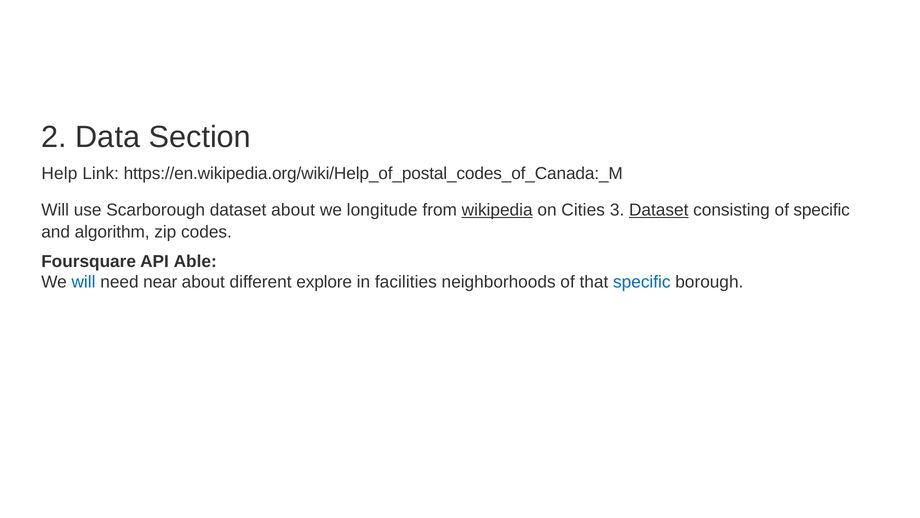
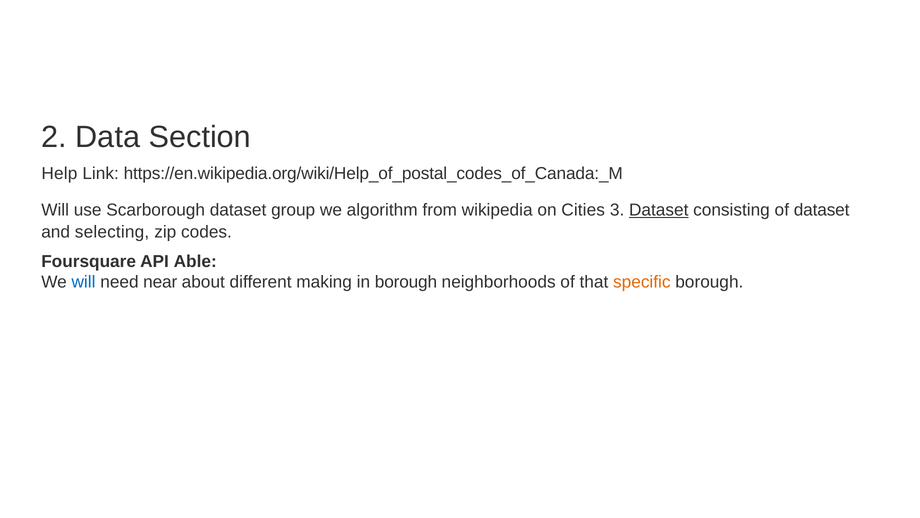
dataset about: about -> group
longitude: longitude -> algorithm
wikipedia underline: present -> none
of specific: specific -> dataset
algorithm: algorithm -> selecting
explore: explore -> making
in facilities: facilities -> borough
specific at (642, 282) colour: blue -> orange
